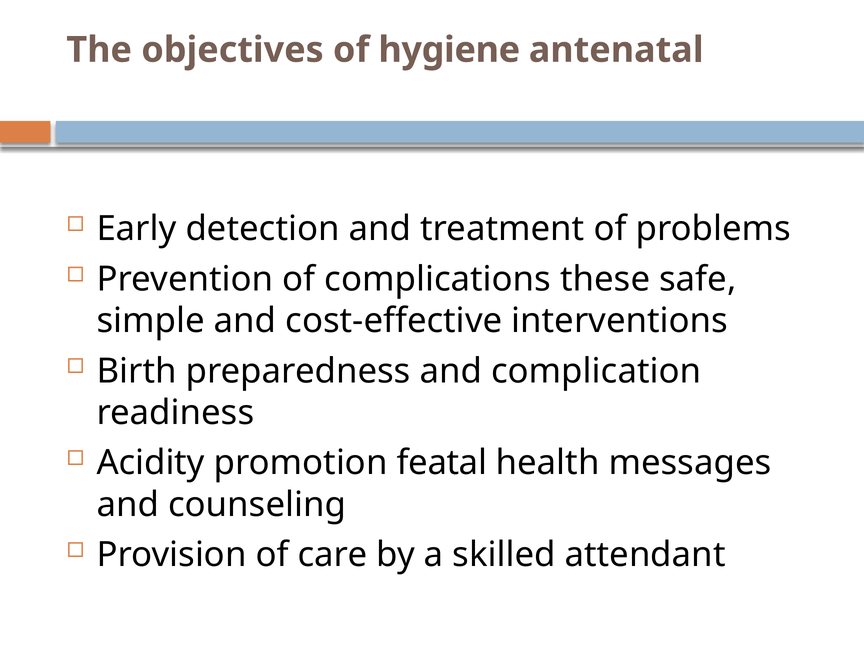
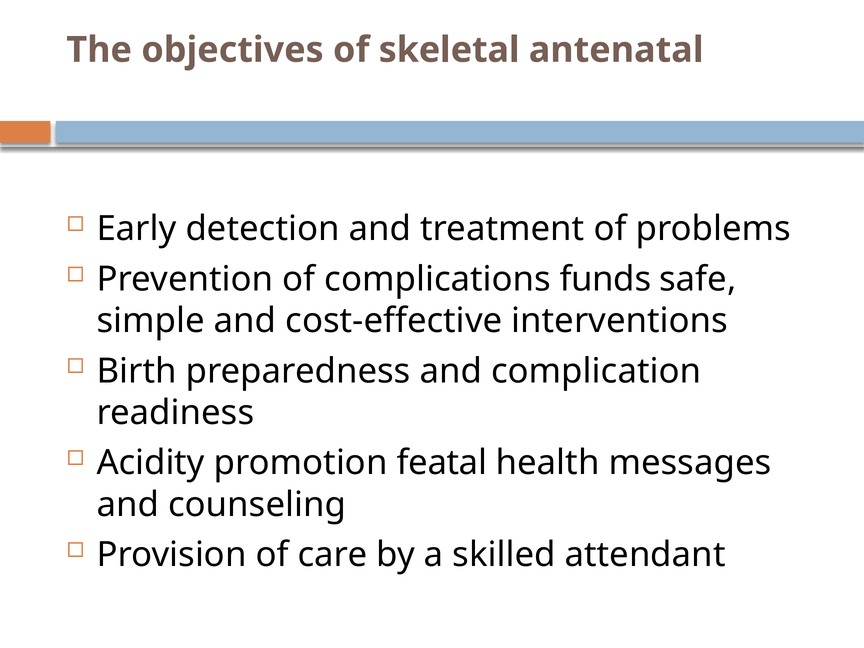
hygiene: hygiene -> skeletal
these: these -> funds
